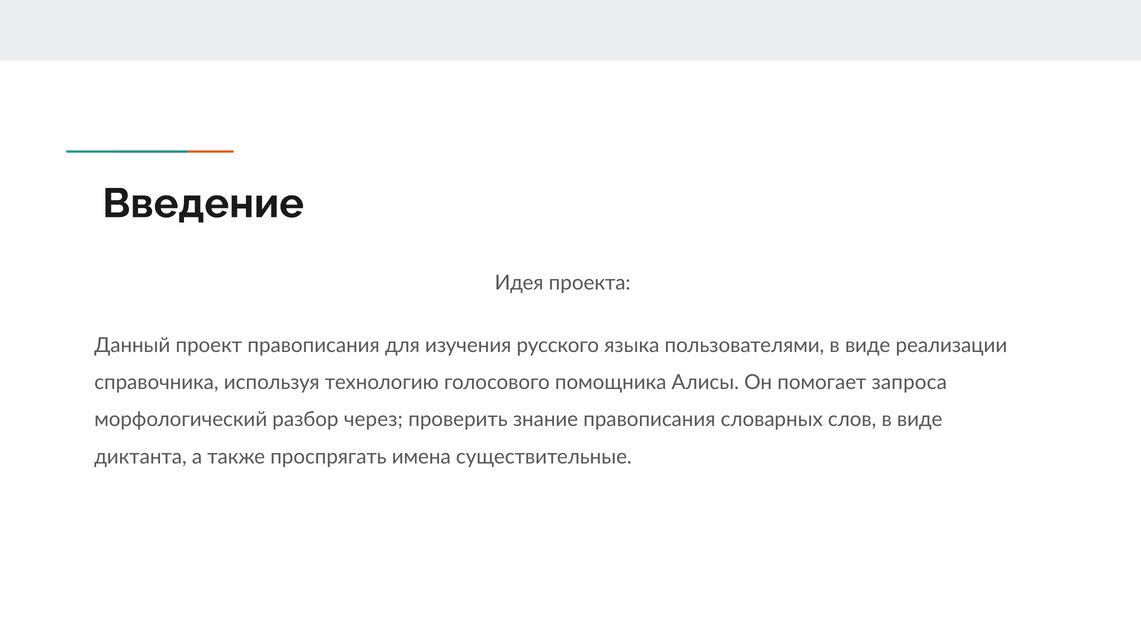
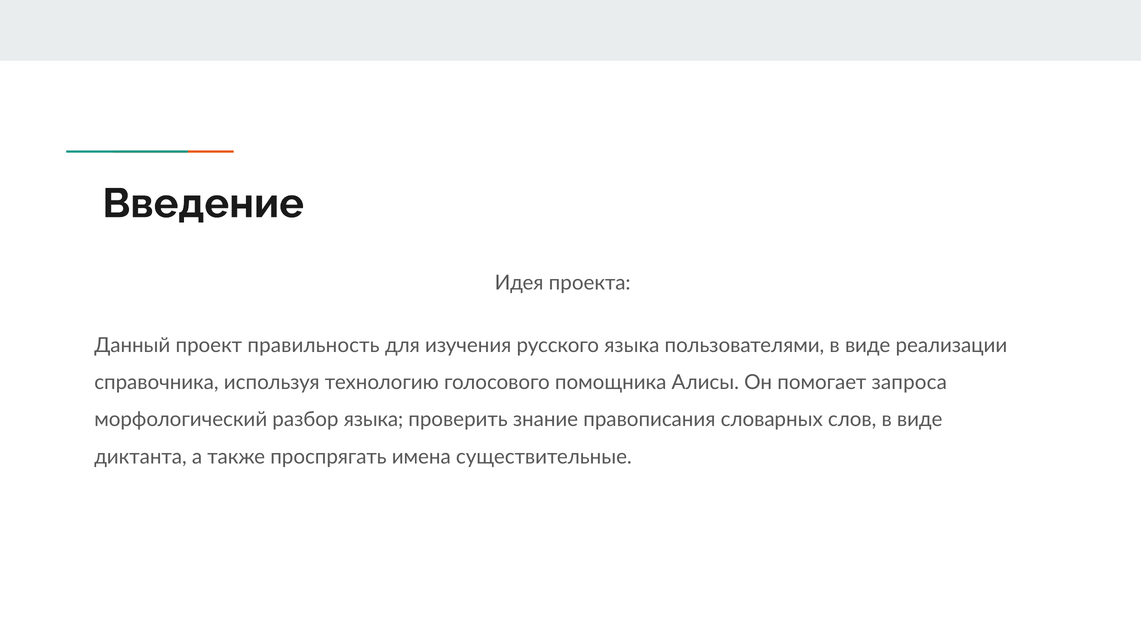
проект правописания: правописания -> правильность
разбор через: через -> языка
